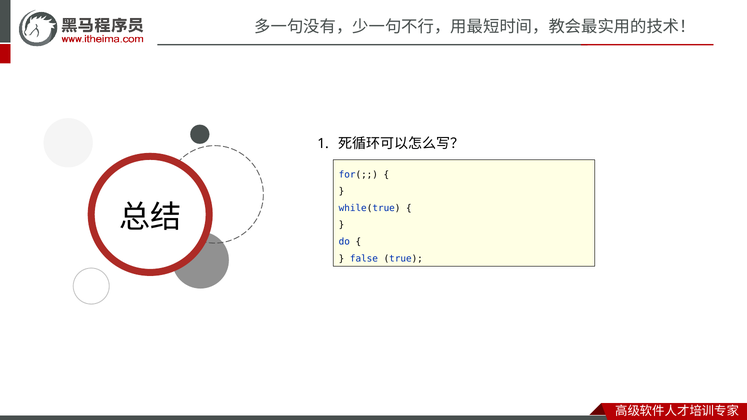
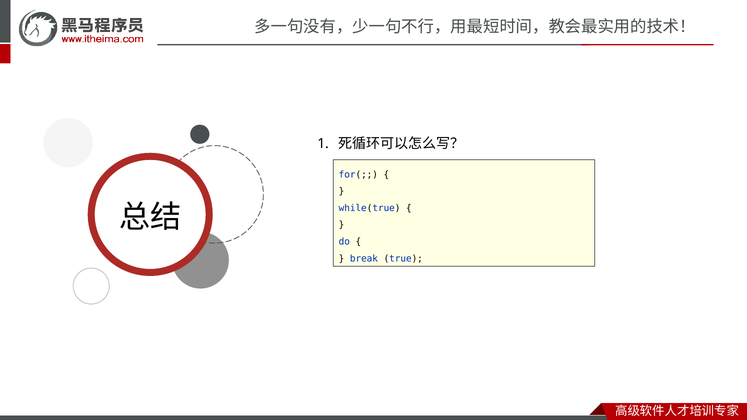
false: false -> break
